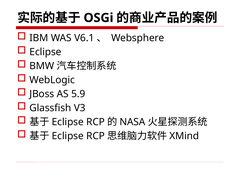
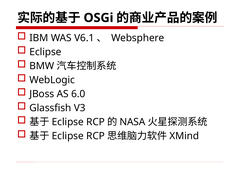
5.9: 5.9 -> 6.0
